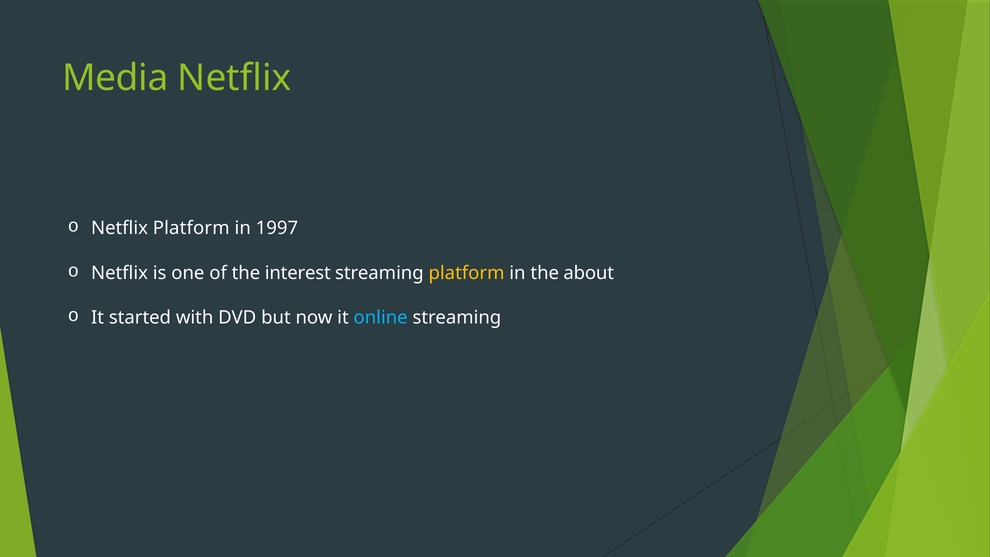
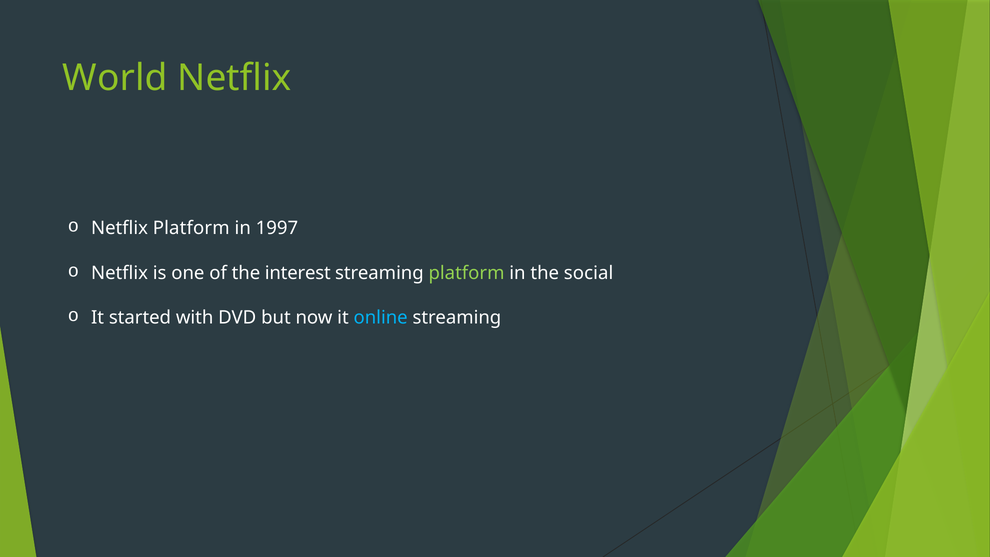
Media: Media -> World
platform at (467, 273) colour: yellow -> light green
about: about -> social
